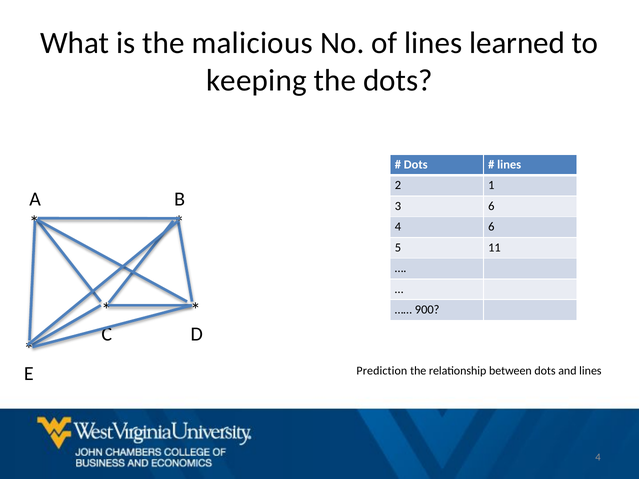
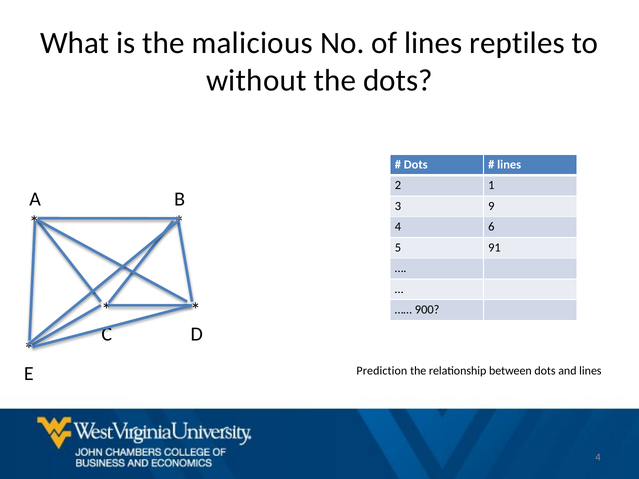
learned: learned -> reptiles
keeping: keeping -> without
3 6: 6 -> 9
11: 11 -> 91
